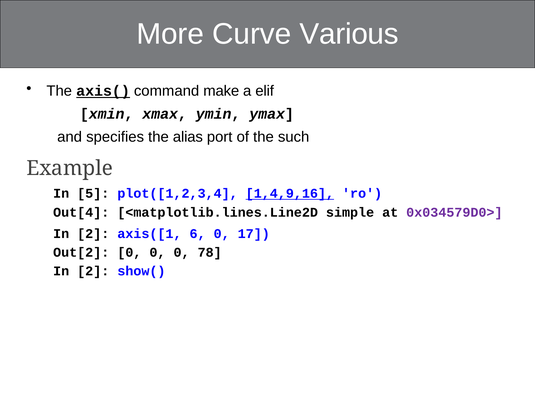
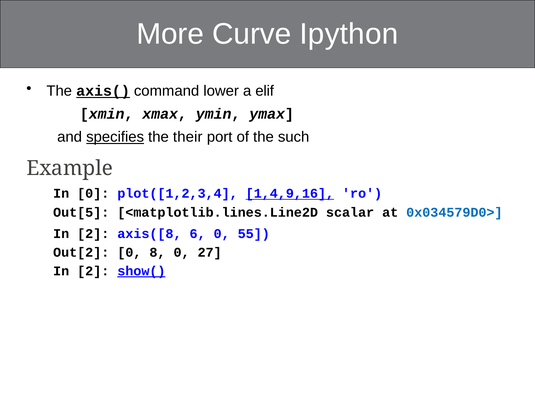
Various: Various -> Ipython
make: make -> lower
specifies underline: none -> present
alias: alias -> their
In 5: 5 -> 0
Out[4: Out[4 -> Out[5
simple: simple -> scalar
0x034579D0> colour: purple -> blue
axis([1: axis([1 -> axis([8
17: 17 -> 55
Out[2 0 0: 0 -> 8
78: 78 -> 27
show( underline: none -> present
